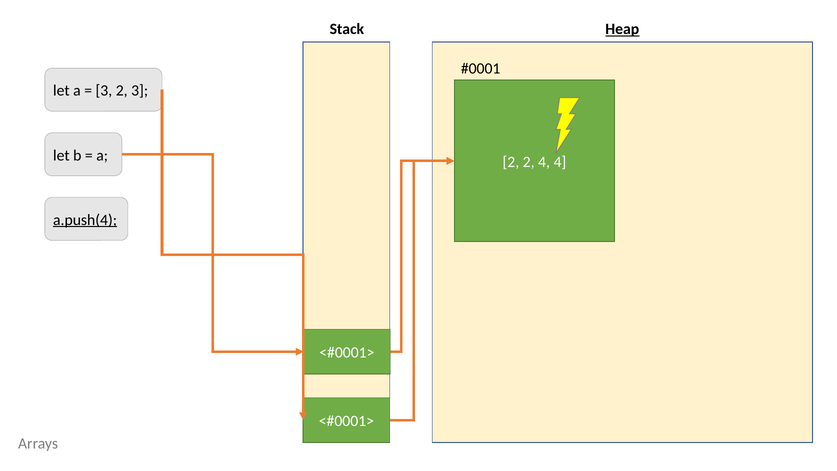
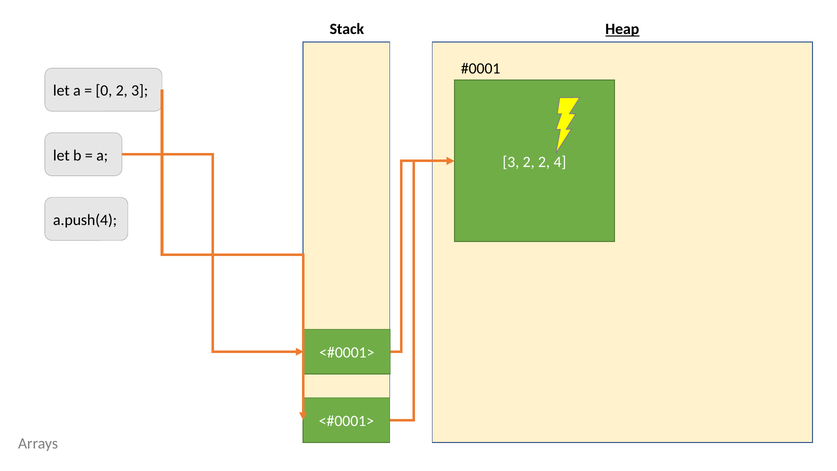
3 at (104, 91): 3 -> 0
2 at (511, 162): 2 -> 3
2 4: 4 -> 2
a.push(4 underline: present -> none
